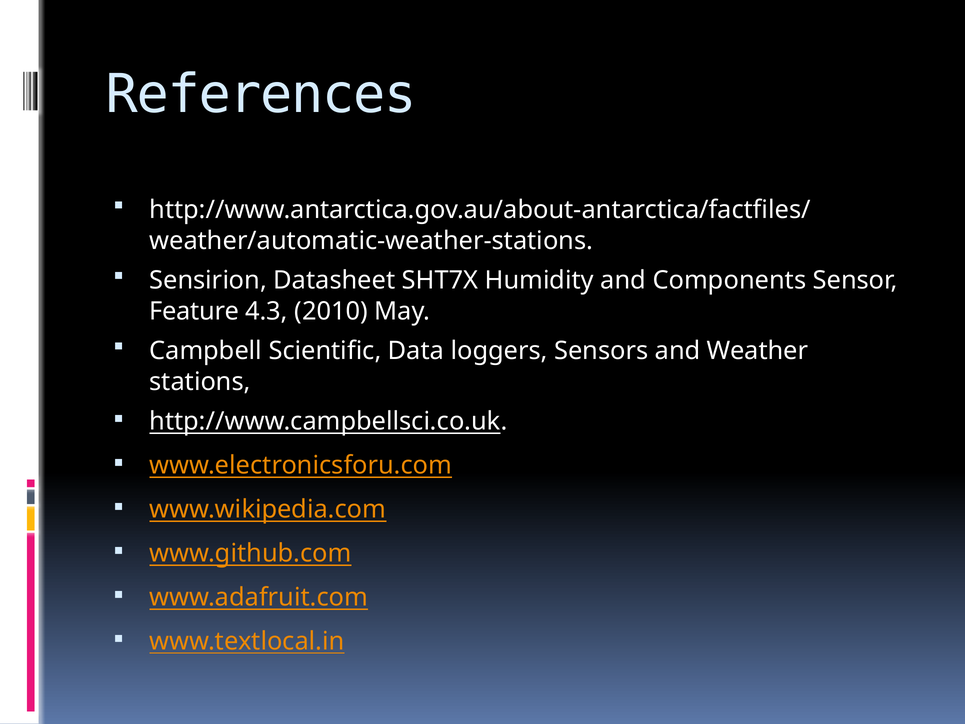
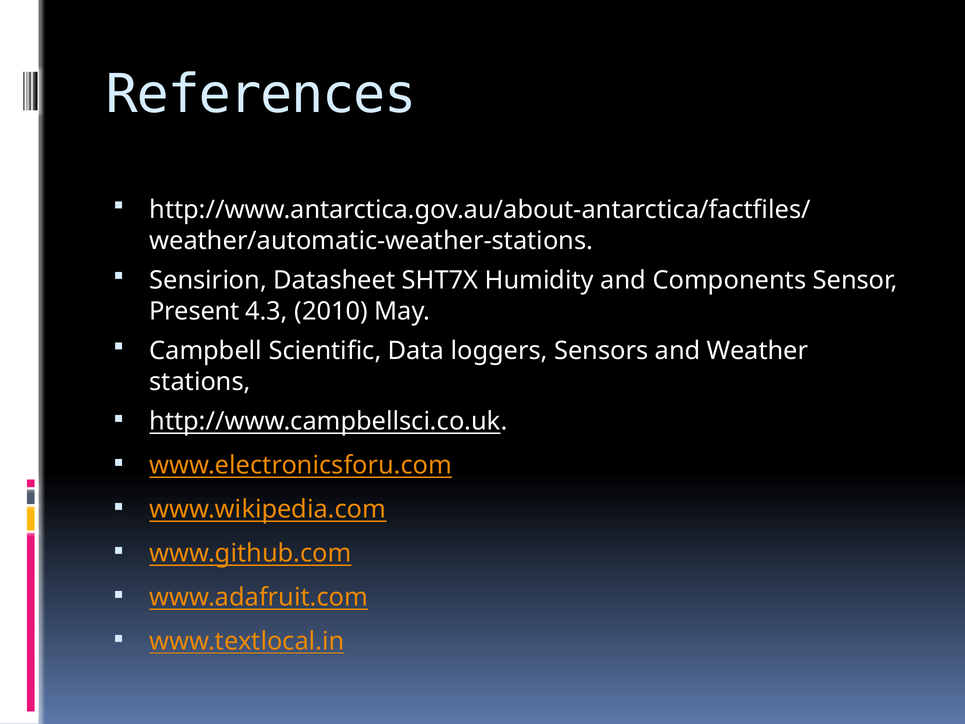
Feature: Feature -> Present
